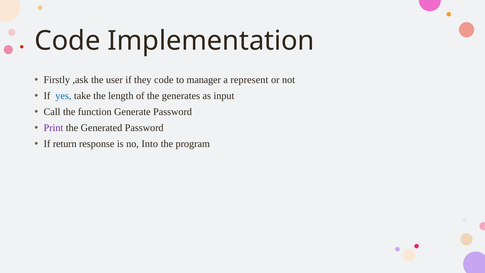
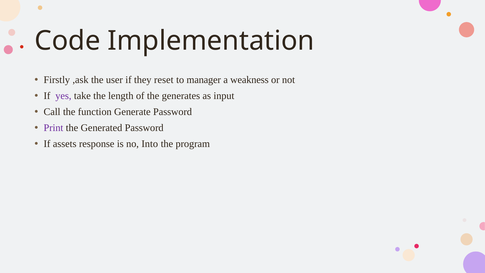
they code: code -> reset
represent: represent -> weakness
yes colour: blue -> purple
return: return -> assets
